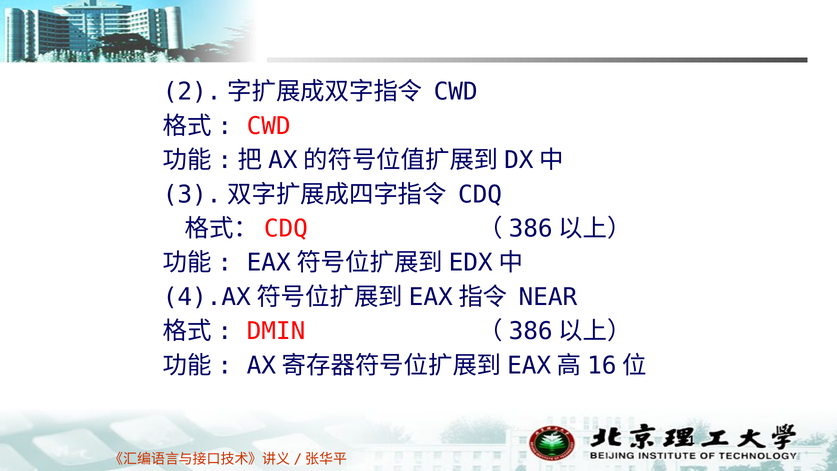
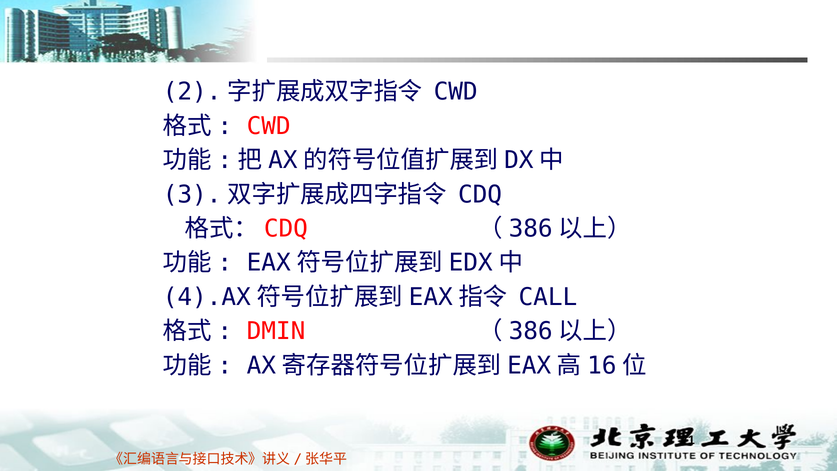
NEAR: NEAR -> CALL
